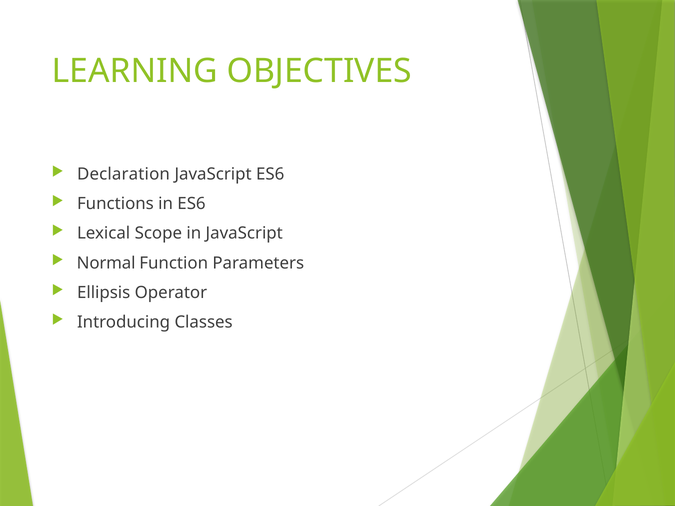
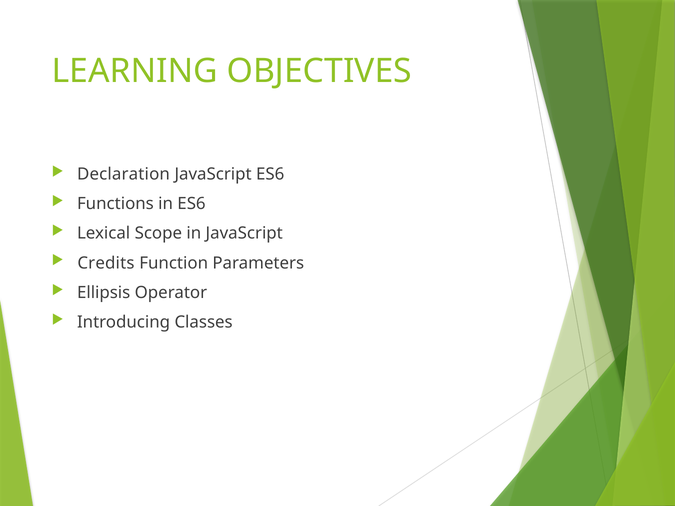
Normal: Normal -> Credits
